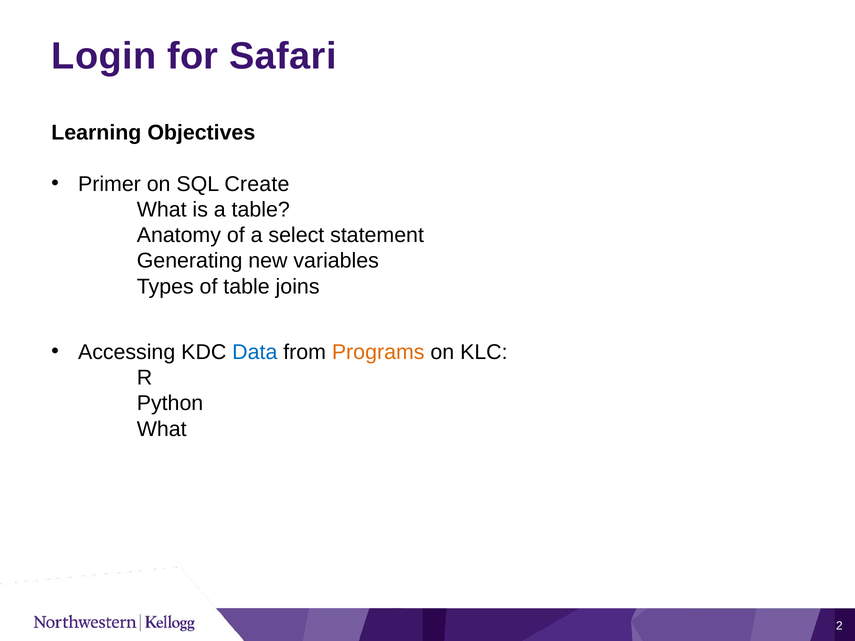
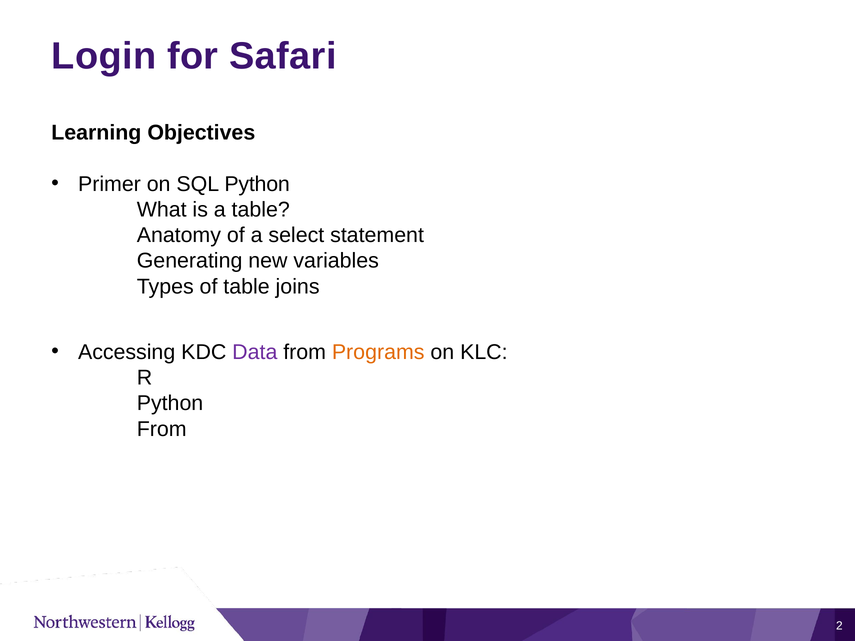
SQL Create: Create -> Python
Data colour: blue -> purple
What at (162, 429): What -> From
